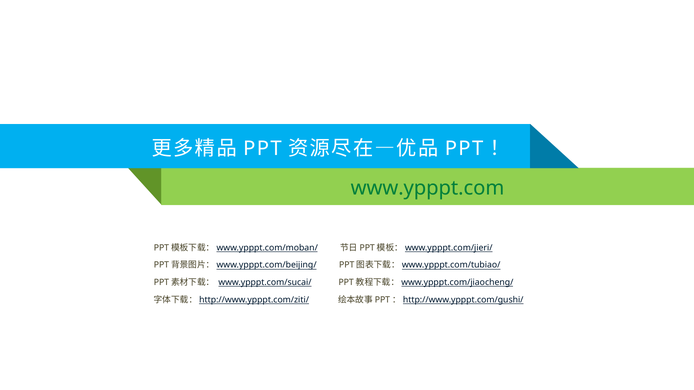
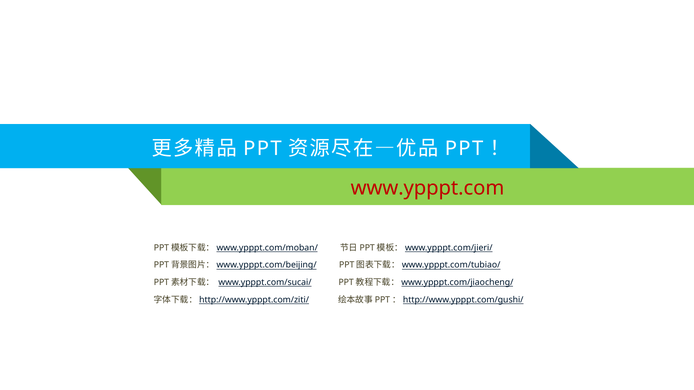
www.ypppt.com colour: green -> red
